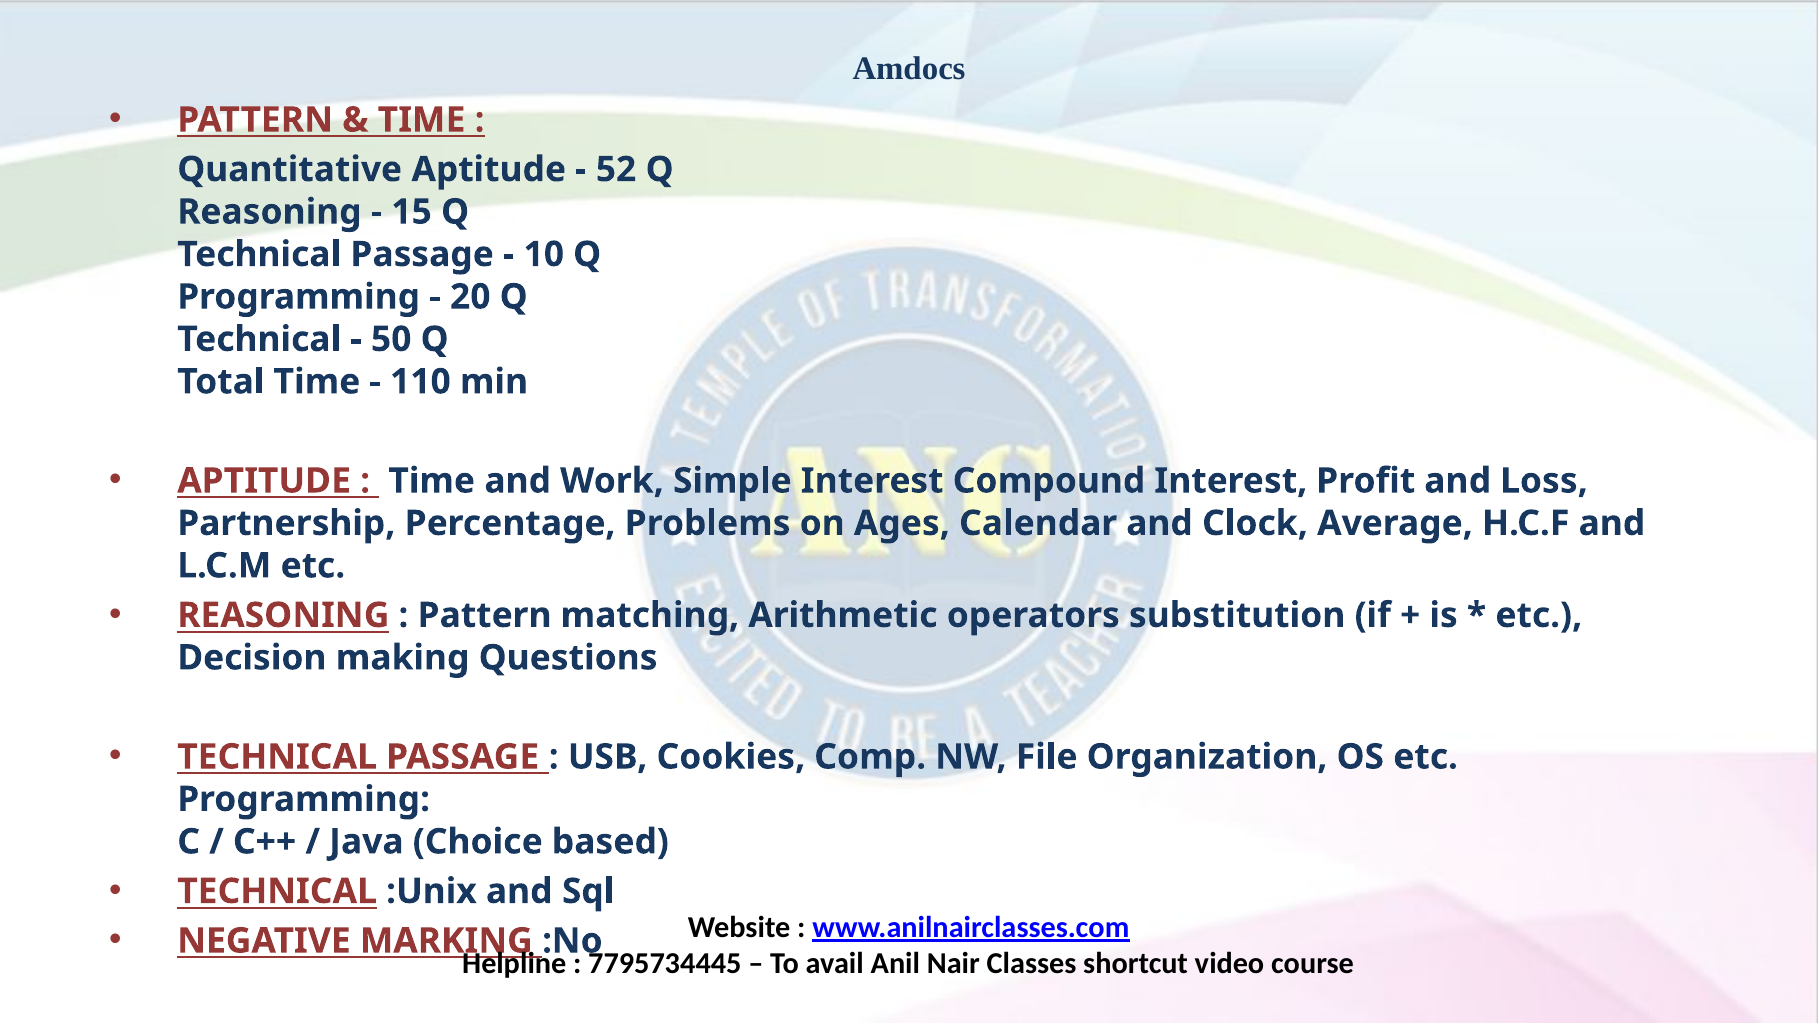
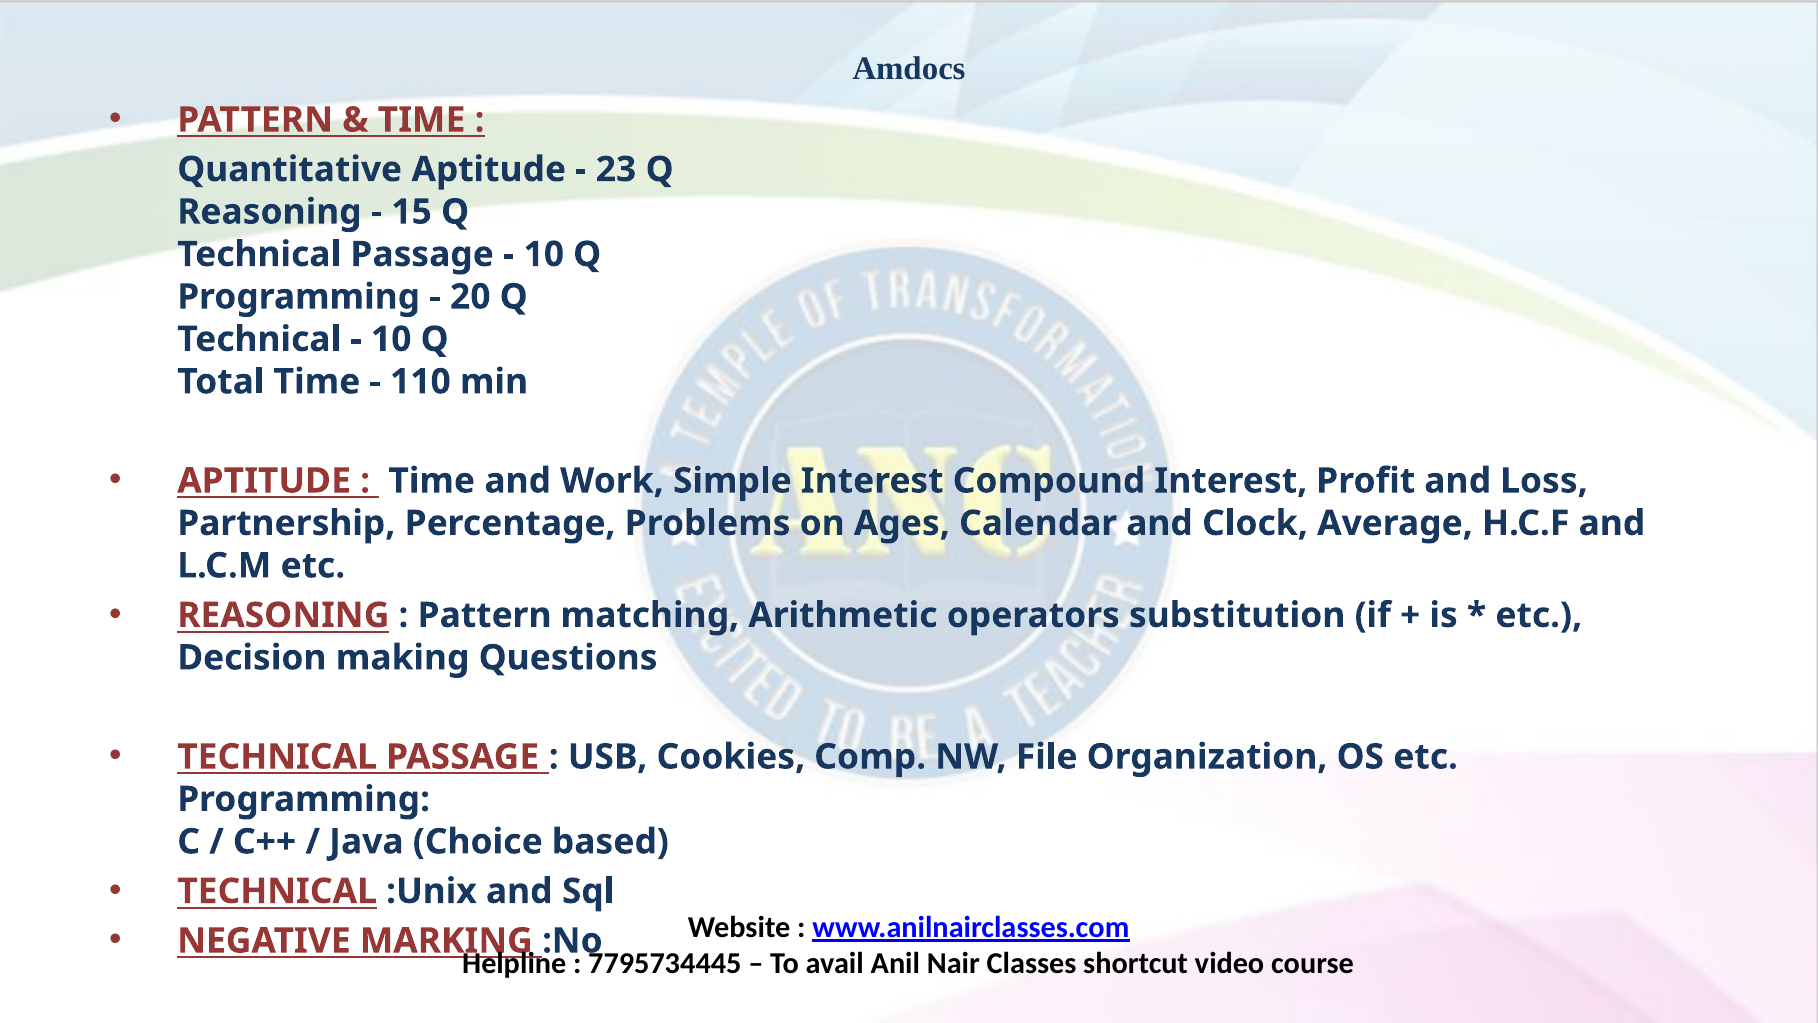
52: 52 -> 23
50 at (391, 339): 50 -> 10
